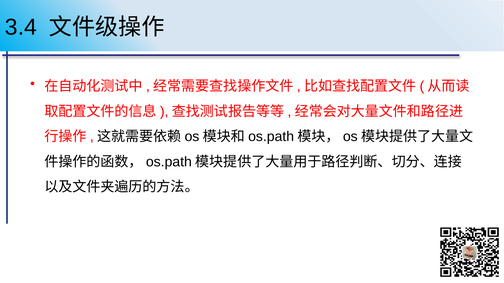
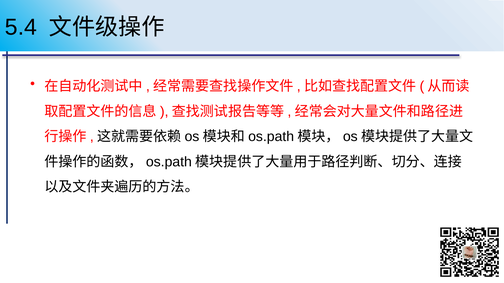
3.4: 3.4 -> 5.4
